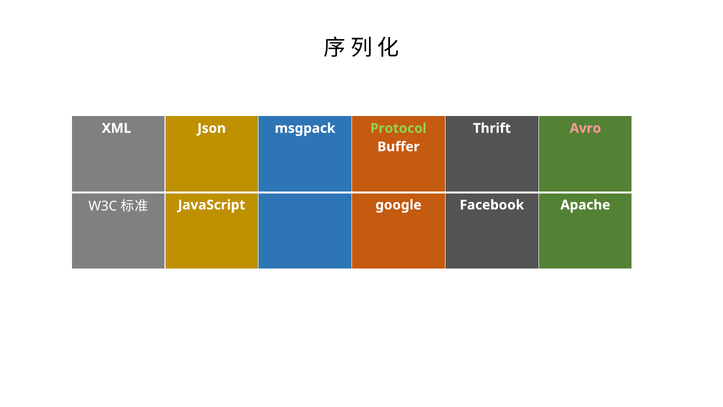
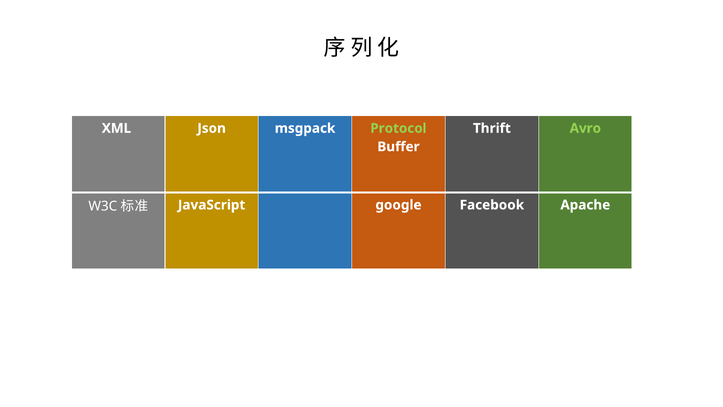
Avro colour: pink -> light green
